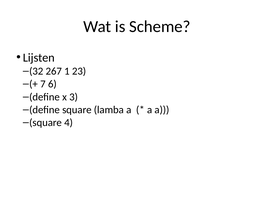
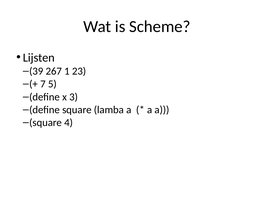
32: 32 -> 39
6: 6 -> 5
